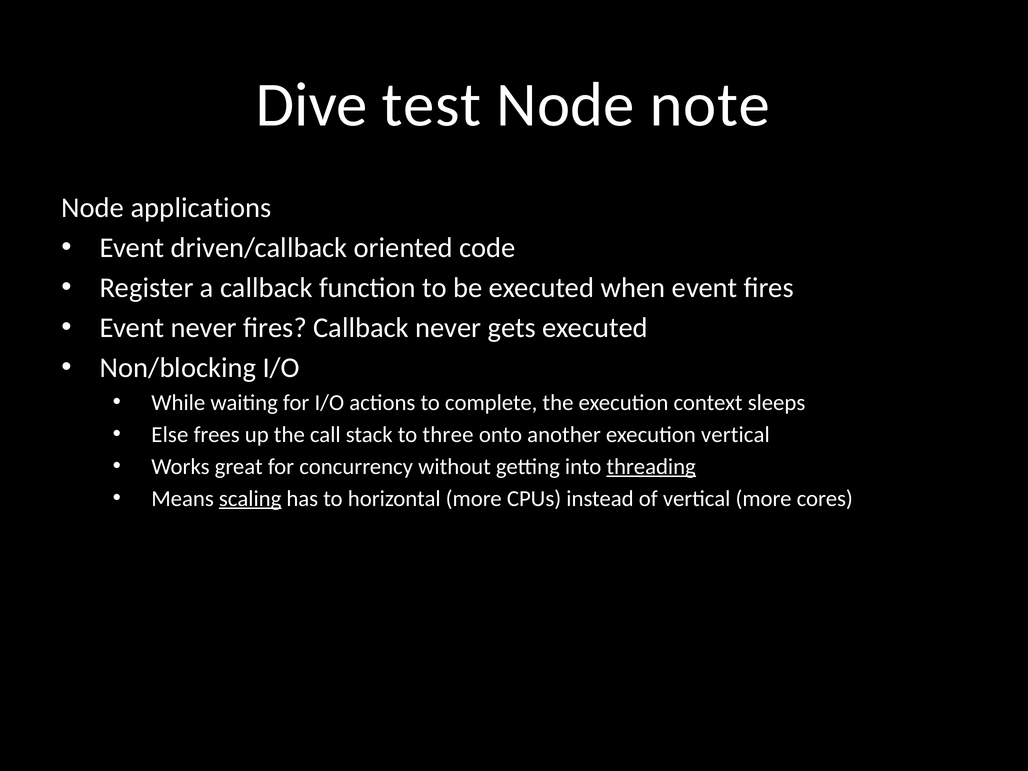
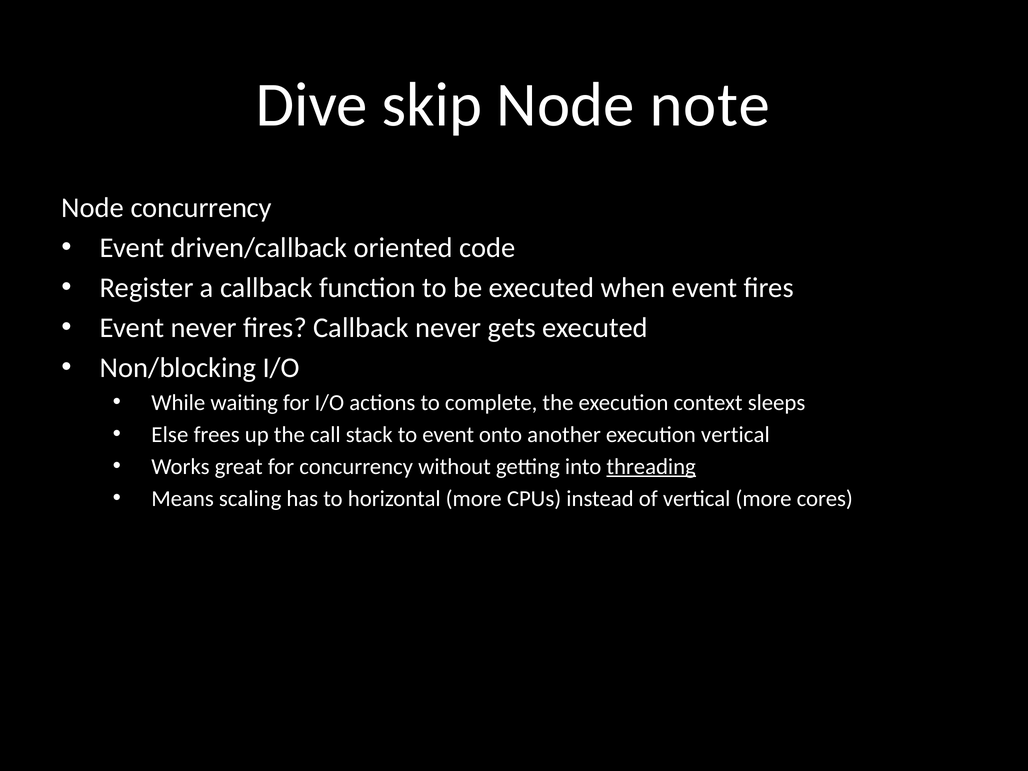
test: test -> skip
Node applications: applications -> concurrency
to three: three -> event
scaling underline: present -> none
